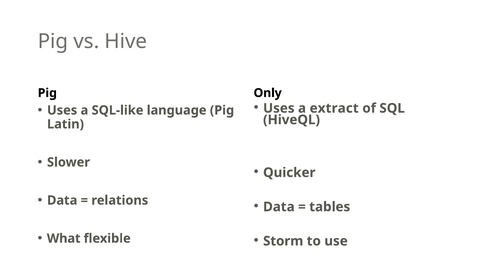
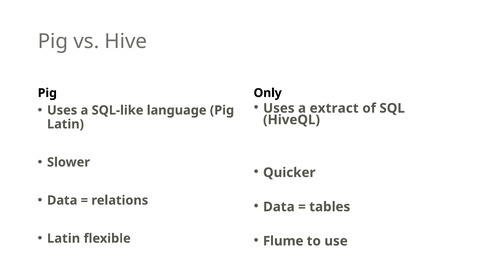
What at (64, 238): What -> Latin
Storm: Storm -> Flume
